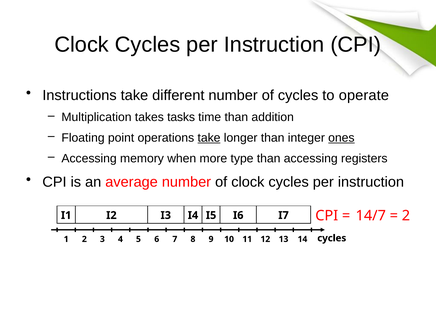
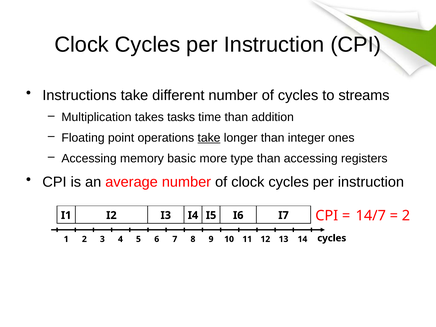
operate: operate -> streams
ones underline: present -> none
when: when -> basic
